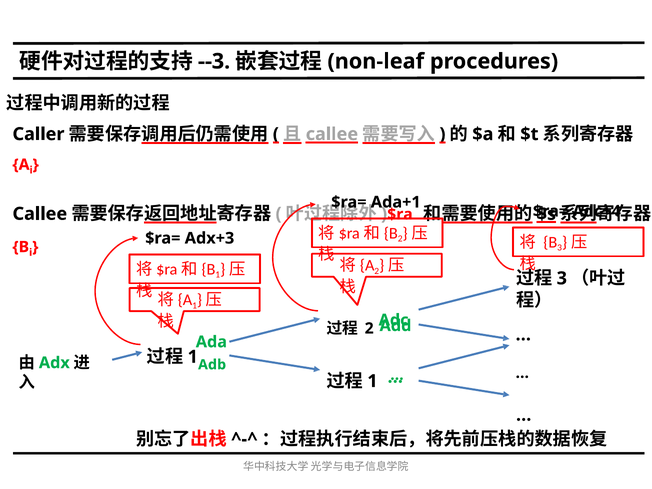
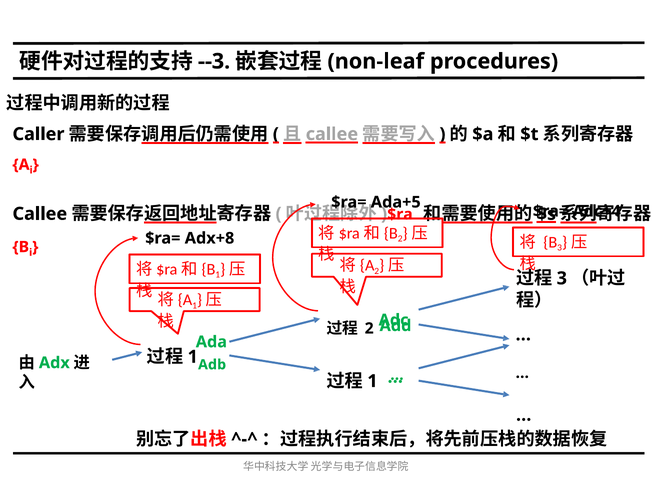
Ada+1: Ada+1 -> Ada+5
Adx+3: Adx+3 -> Adx+8
